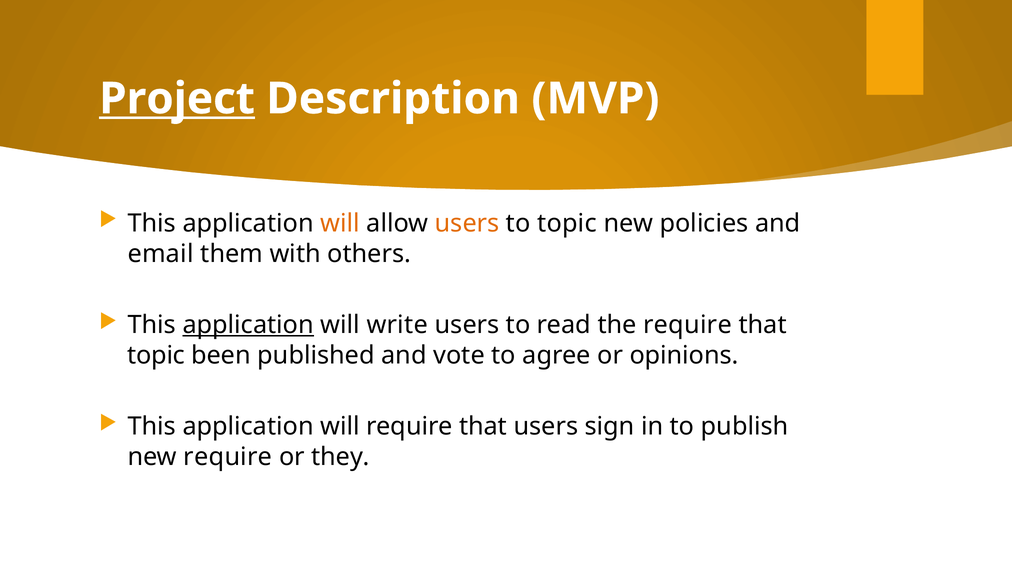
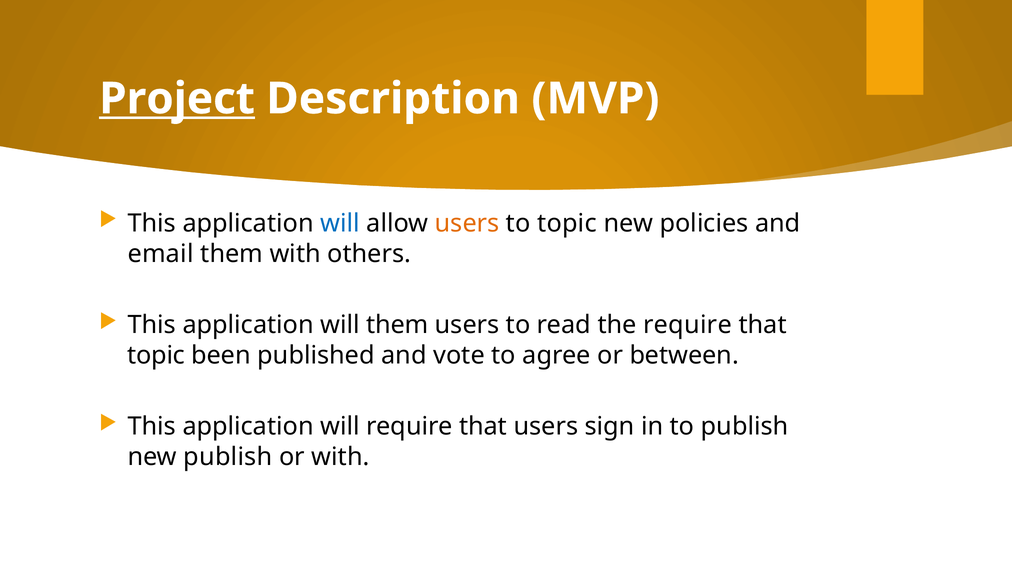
will at (340, 223) colour: orange -> blue
application at (248, 325) underline: present -> none
will write: write -> them
opinions: opinions -> between
new require: require -> publish
or they: they -> with
